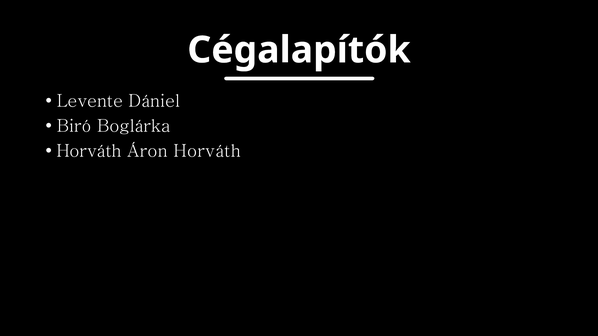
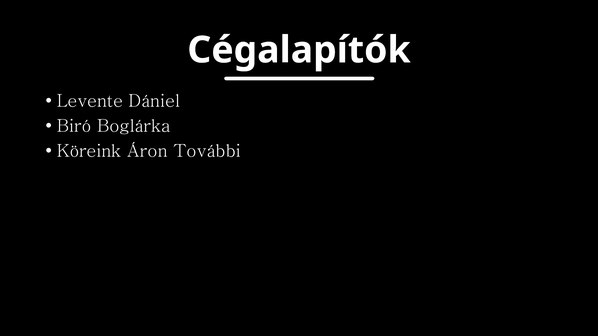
Horváth at (89, 151): Horváth -> Köreink
Áron Horváth: Horváth -> További
